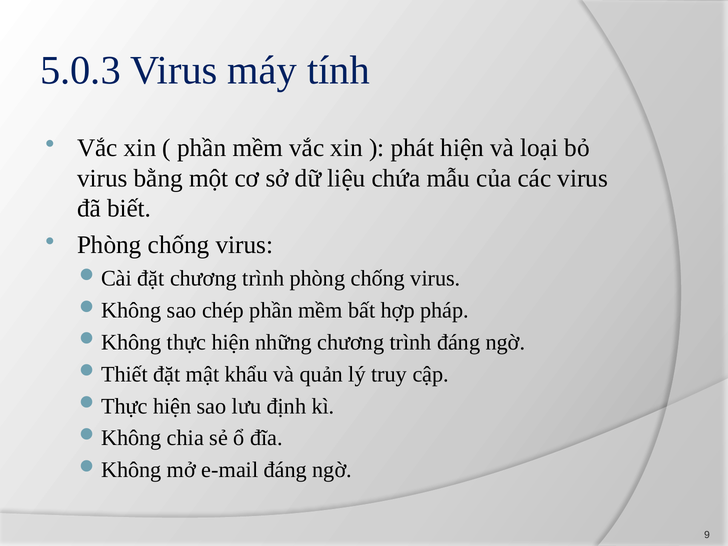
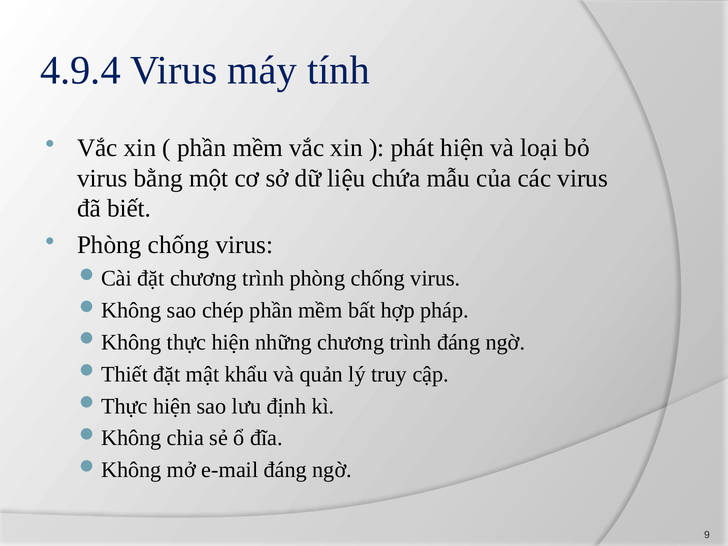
5.0.3: 5.0.3 -> 4.9.4
